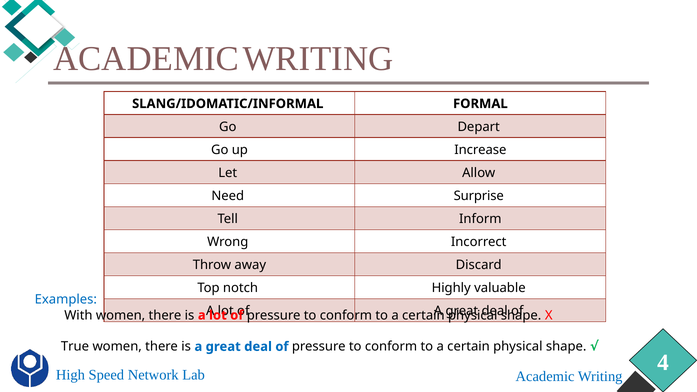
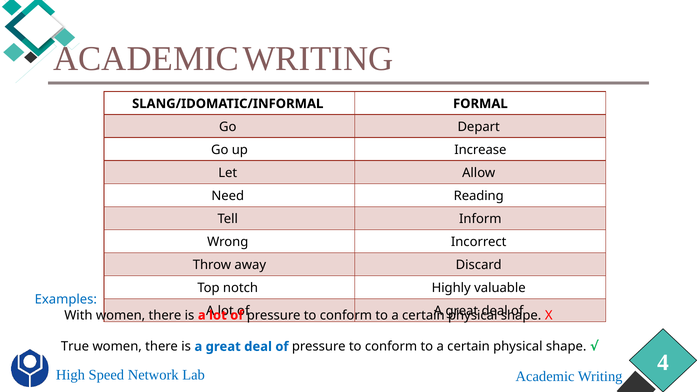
Surprise: Surprise -> Reading
